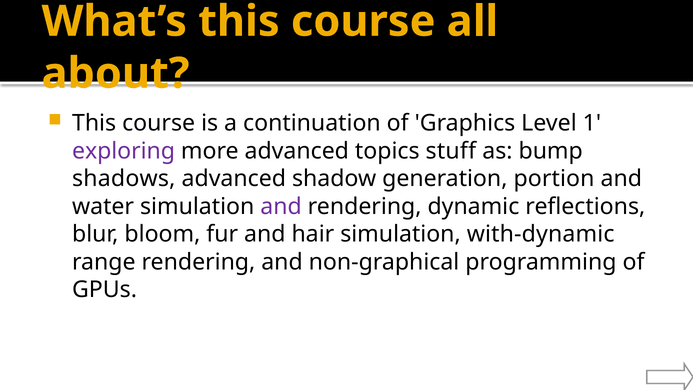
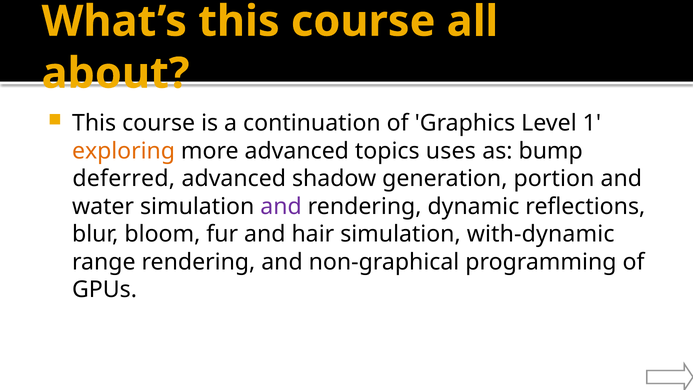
exploring colour: purple -> orange
stuff: stuff -> uses
shadows: shadows -> deferred
